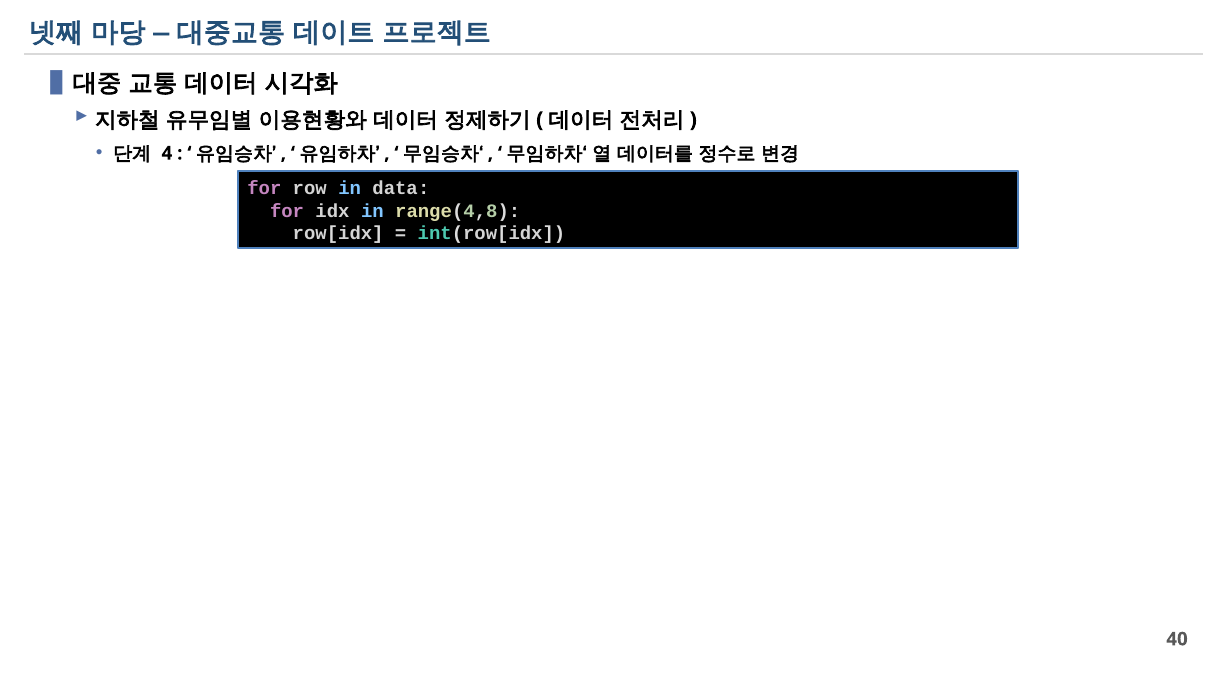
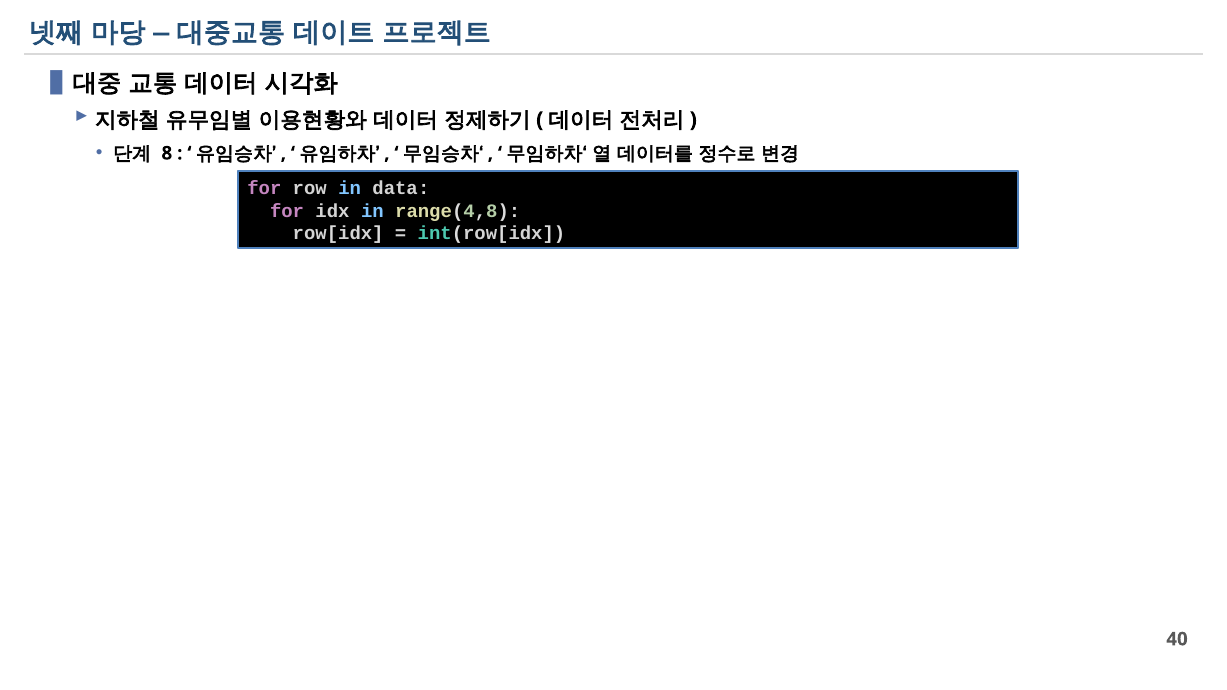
4: 4 -> 8
